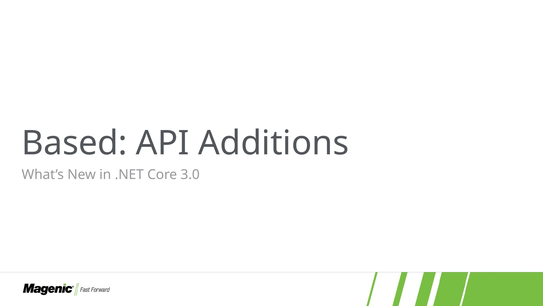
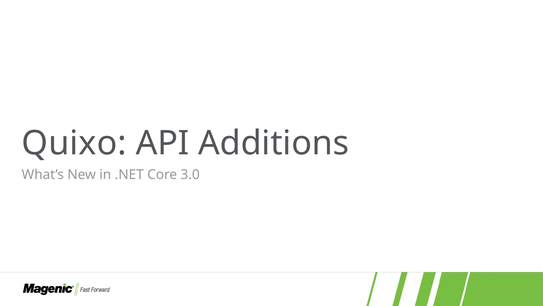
Based: Based -> Quixo
